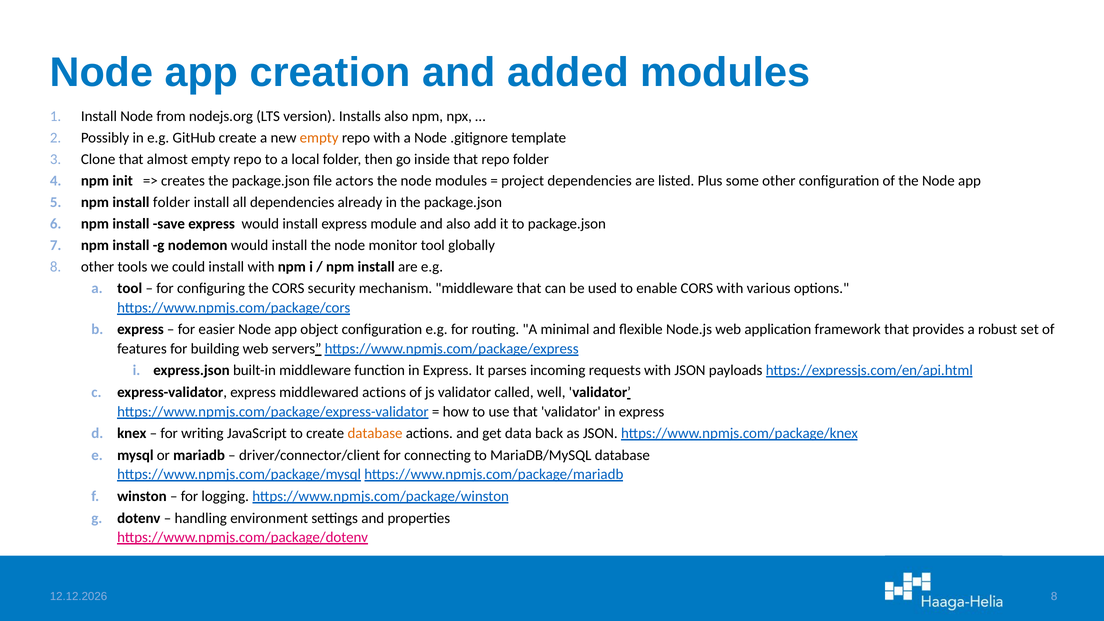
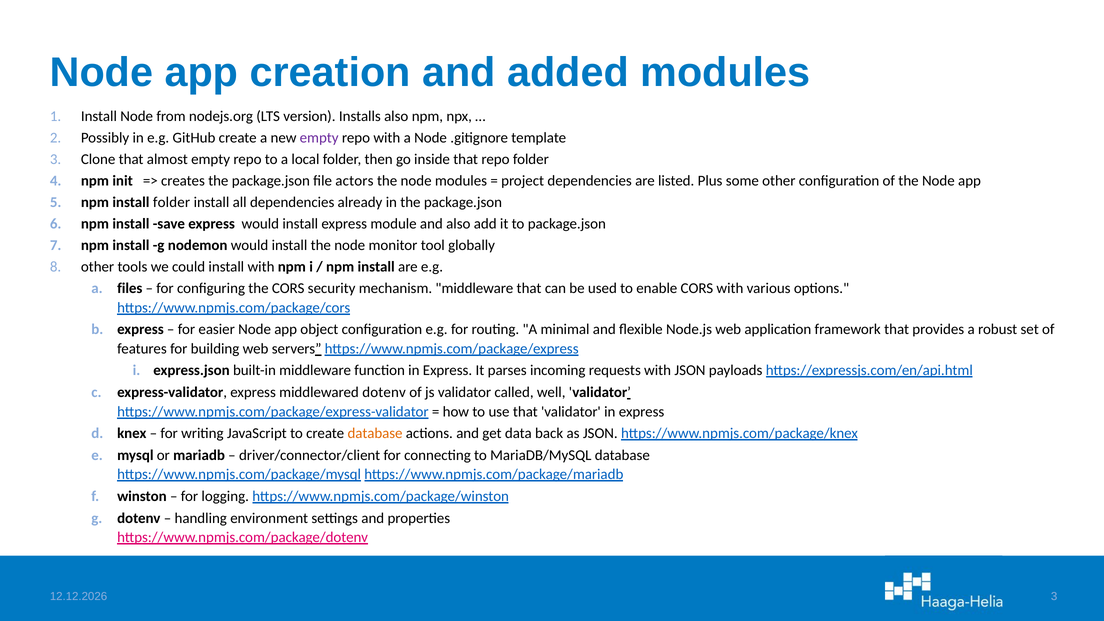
empty at (319, 138) colour: orange -> purple
a tool: tool -> files
middlewared actions: actions -> dotenv
8 at (1054, 596): 8 -> 3
